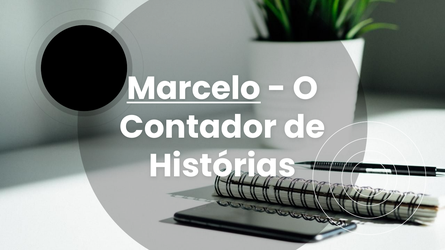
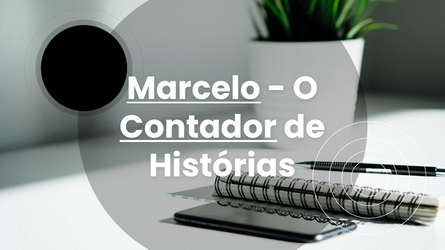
Contador underline: none -> present
